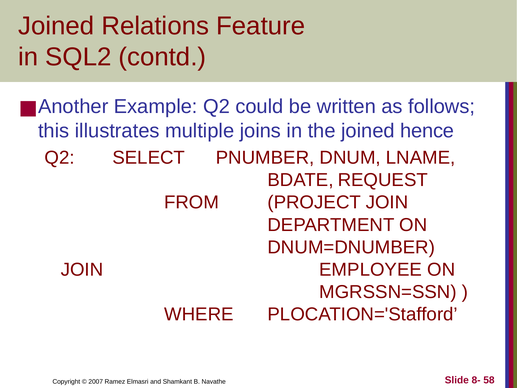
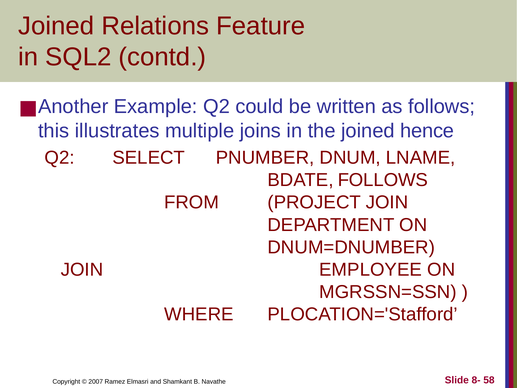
BDATE REQUEST: REQUEST -> FOLLOWS
